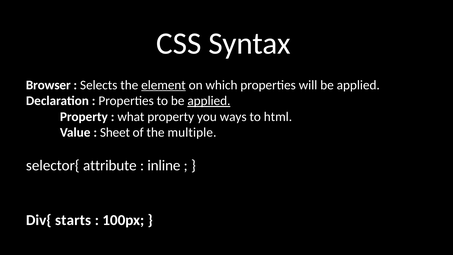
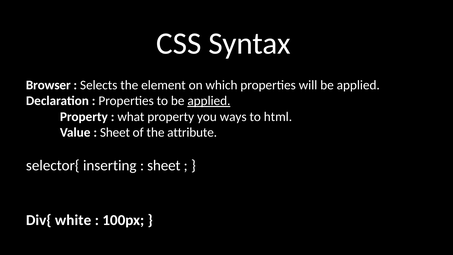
element underline: present -> none
multiple: multiple -> attribute
attribute: attribute -> inserting
inline at (164, 166): inline -> sheet
starts: starts -> white
